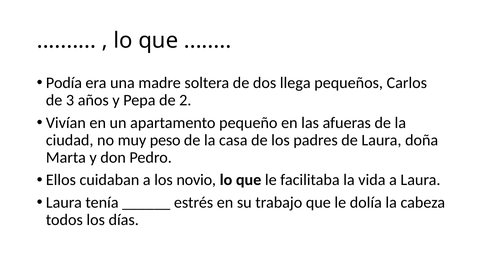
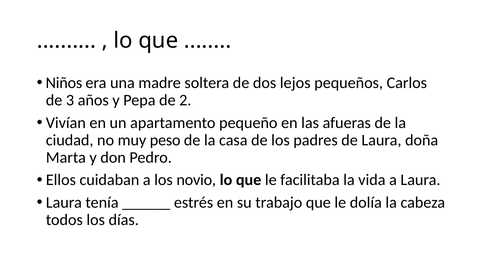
Podía: Podía -> Niños
llega: llega -> lejos
